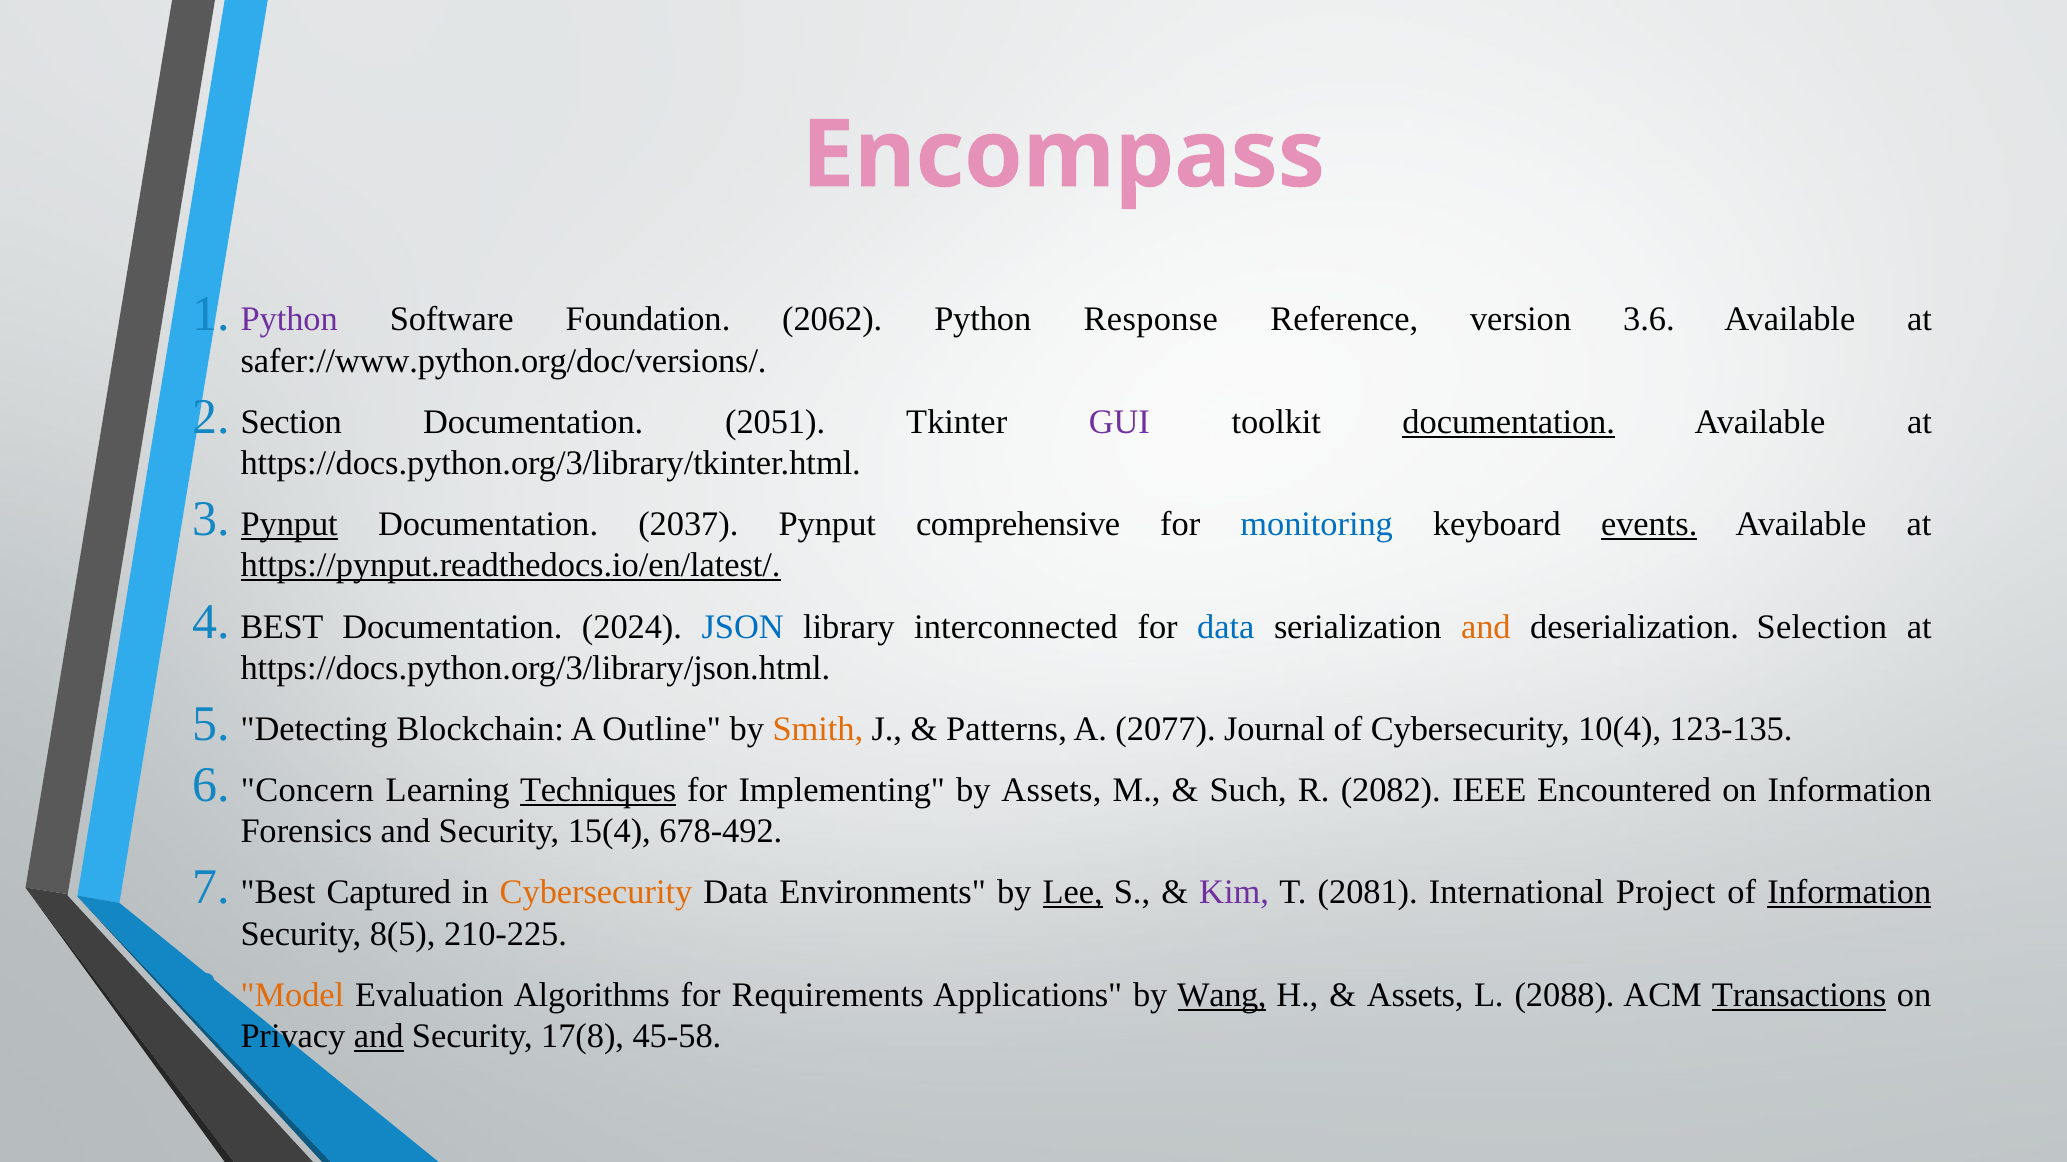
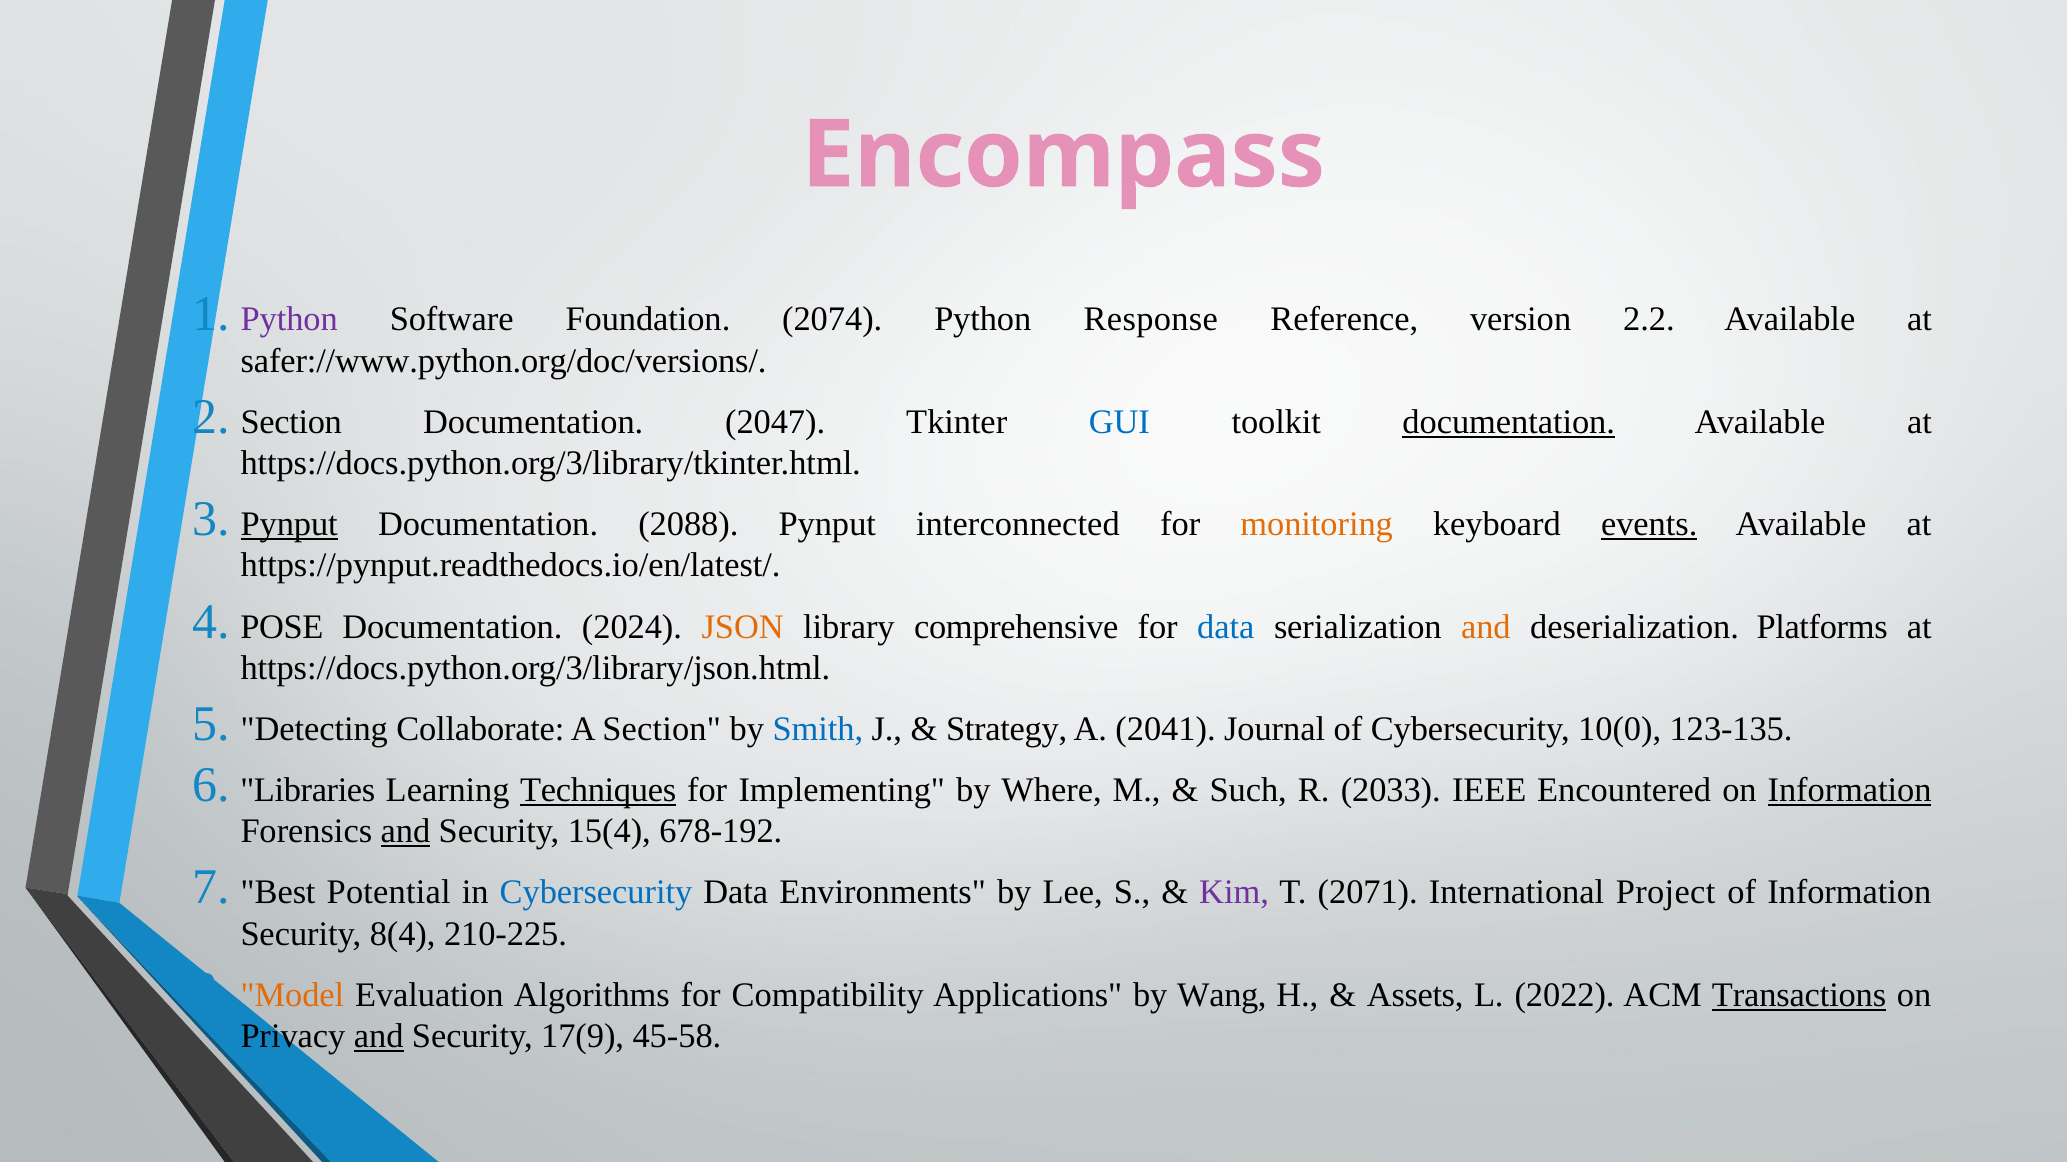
2062: 2062 -> 2074
3.6: 3.6 -> 2.2
2051: 2051 -> 2047
GUI colour: purple -> blue
2037: 2037 -> 2088
comprehensive: comprehensive -> interconnected
monitoring colour: blue -> orange
https://pynput.readthedocs.io/en/latest/ underline: present -> none
BEST at (282, 627): BEST -> POSE
JSON colour: blue -> orange
interconnected: interconnected -> comprehensive
Selection: Selection -> Platforms
Blockchain: Blockchain -> Collaborate
A Outline: Outline -> Section
Smith colour: orange -> blue
Patterns: Patterns -> Strategy
2077: 2077 -> 2041
10(4: 10(4 -> 10(0
Concern: Concern -> Libraries
by Assets: Assets -> Where
2082: 2082 -> 2033
Information at (1850, 791) underline: none -> present
and at (405, 832) underline: none -> present
678-492: 678-492 -> 678-192
Captured: Captured -> Potential
Cybersecurity at (596, 893) colour: orange -> blue
Lee underline: present -> none
2081: 2081 -> 2071
Information at (1849, 893) underline: present -> none
8(5: 8(5 -> 8(4
Requirements: Requirements -> Compatibility
Wang underline: present -> none
2088: 2088 -> 2022
17(8: 17(8 -> 17(9
